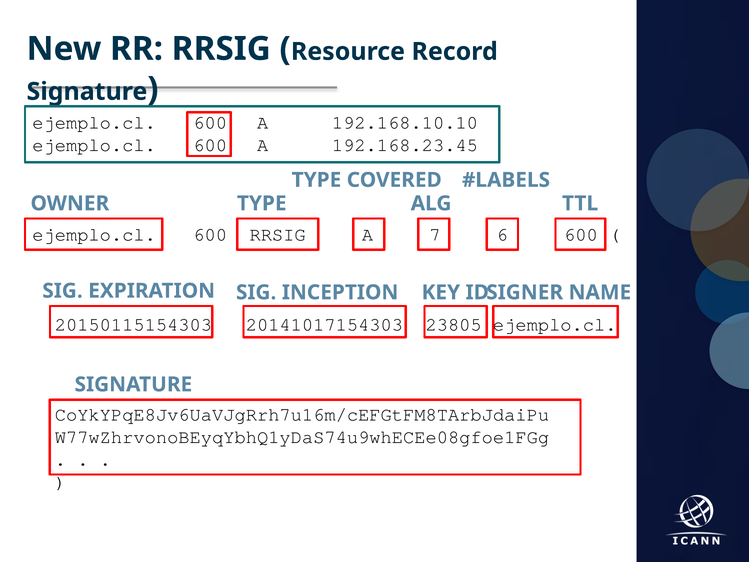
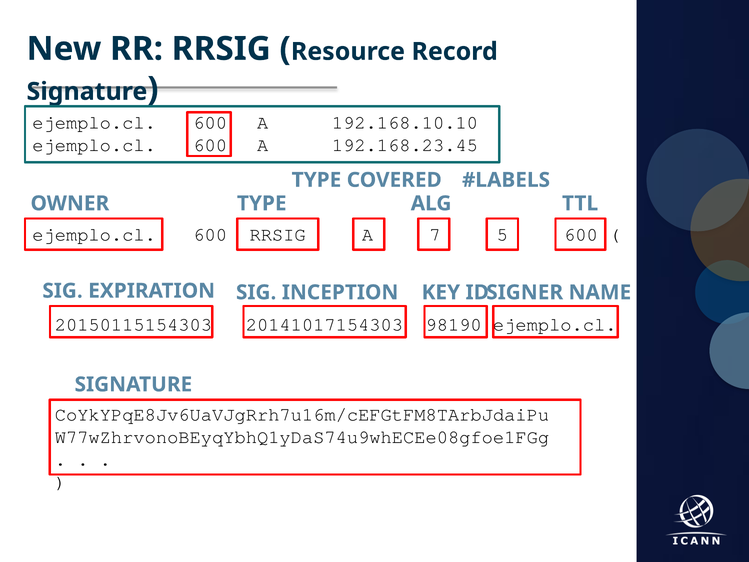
6: 6 -> 5
23805: 23805 -> 98190
